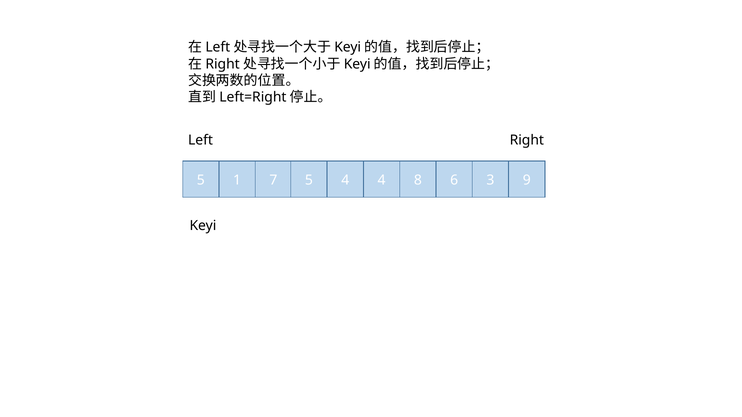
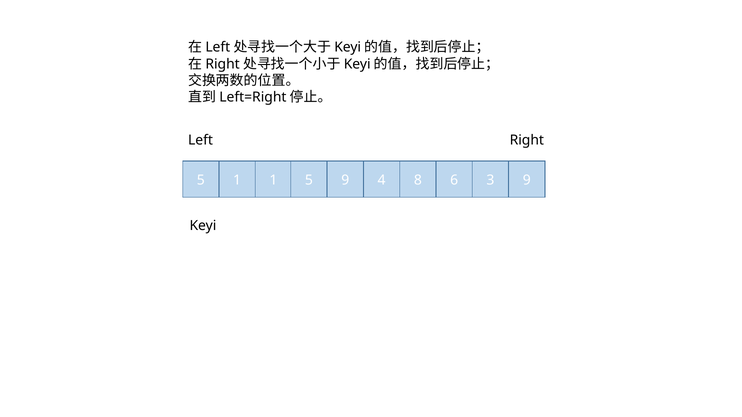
1 7: 7 -> 1
5 4: 4 -> 9
